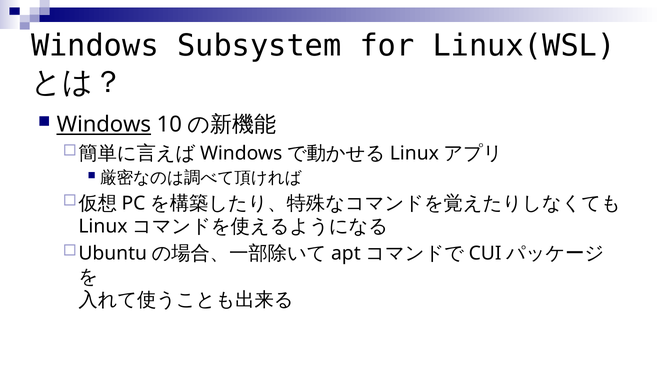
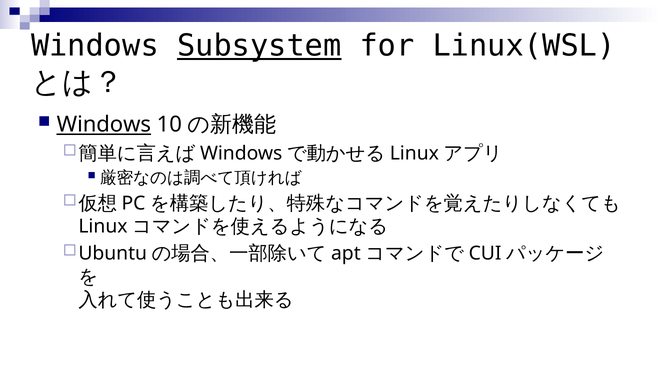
Subsystem underline: none -> present
